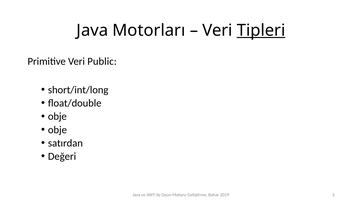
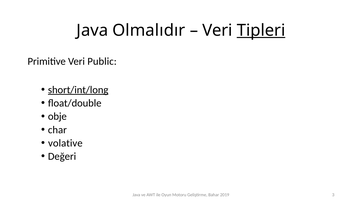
Motorları: Motorları -> Olmalıdır
short/int/long underline: none -> present
obje at (57, 130): obje -> char
satırdan: satırdan -> volative
